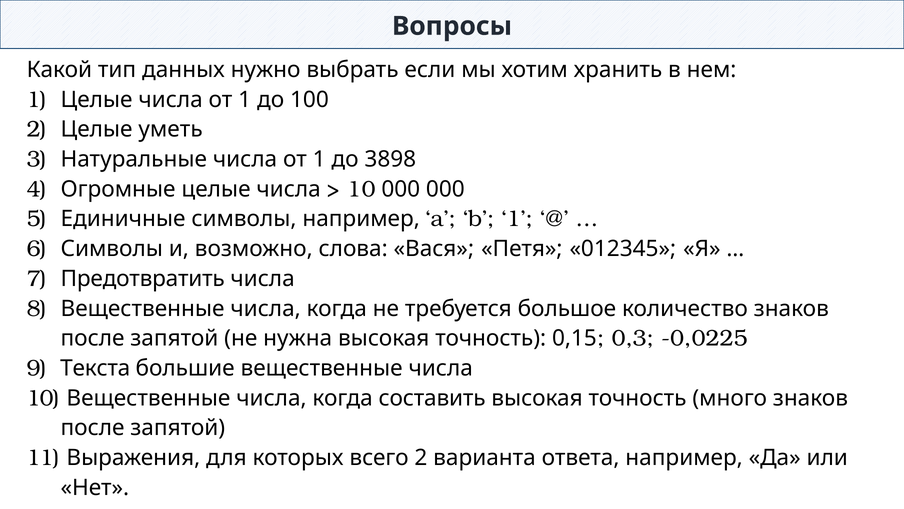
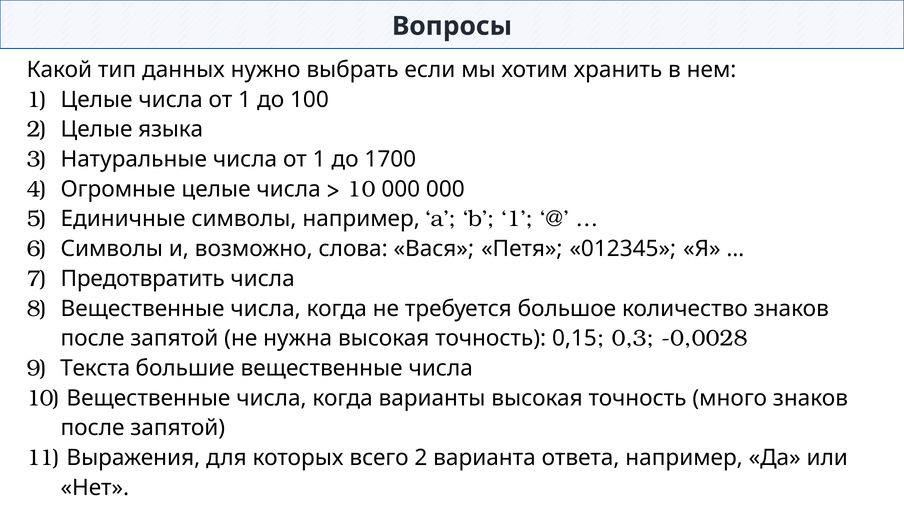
уметь: уметь -> языка
3898: 3898 -> 1700
-0,0225: -0,0225 -> -0,0028
составить: составить -> варианты
